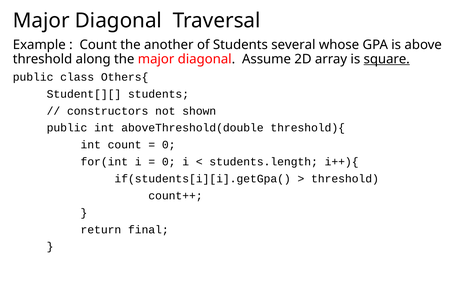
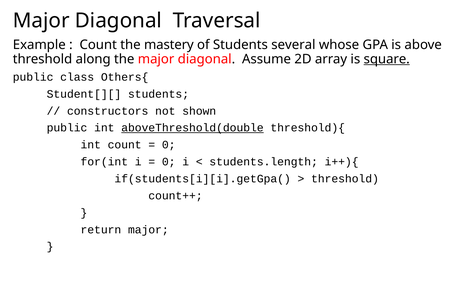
another: another -> mastery
aboveThreshold(double underline: none -> present
return final: final -> major
